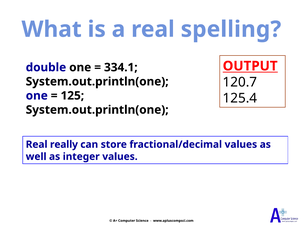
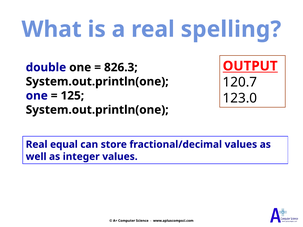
334.1: 334.1 -> 826.3
125.4: 125.4 -> 123.0
really: really -> equal
